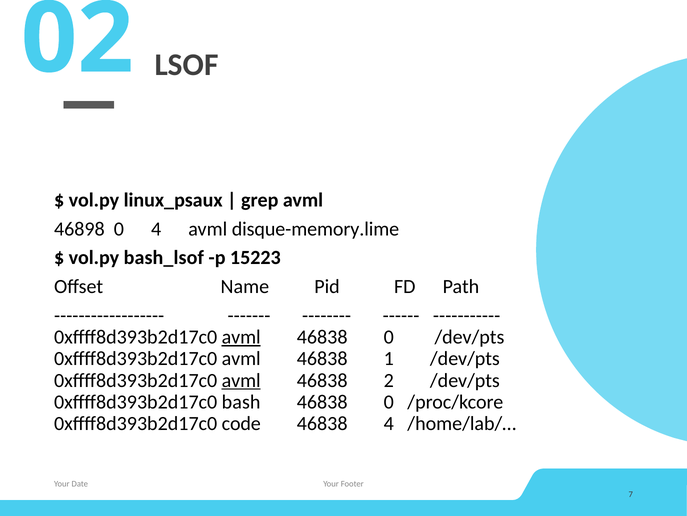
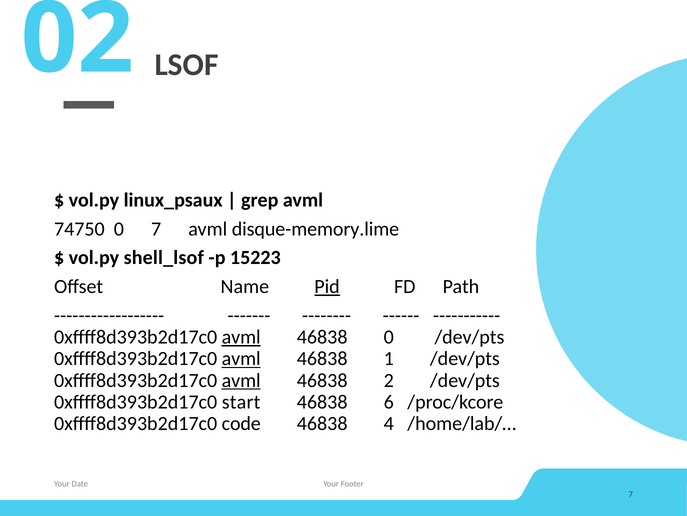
46898: 46898 -> 74750
0 4: 4 -> 7
bash_lsof: bash_lsof -> shell_lsof
Pid underline: none -> present
avml at (241, 358) underline: none -> present
bash: bash -> start
0 at (389, 402): 0 -> 6
